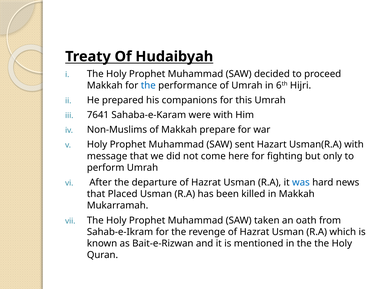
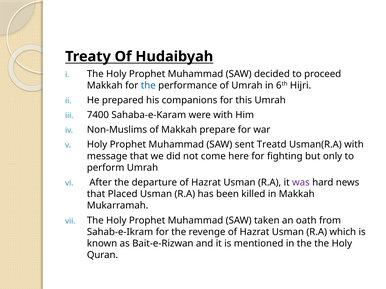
7641: 7641 -> 7400
Hazart: Hazart -> Treatd
was colour: blue -> purple
